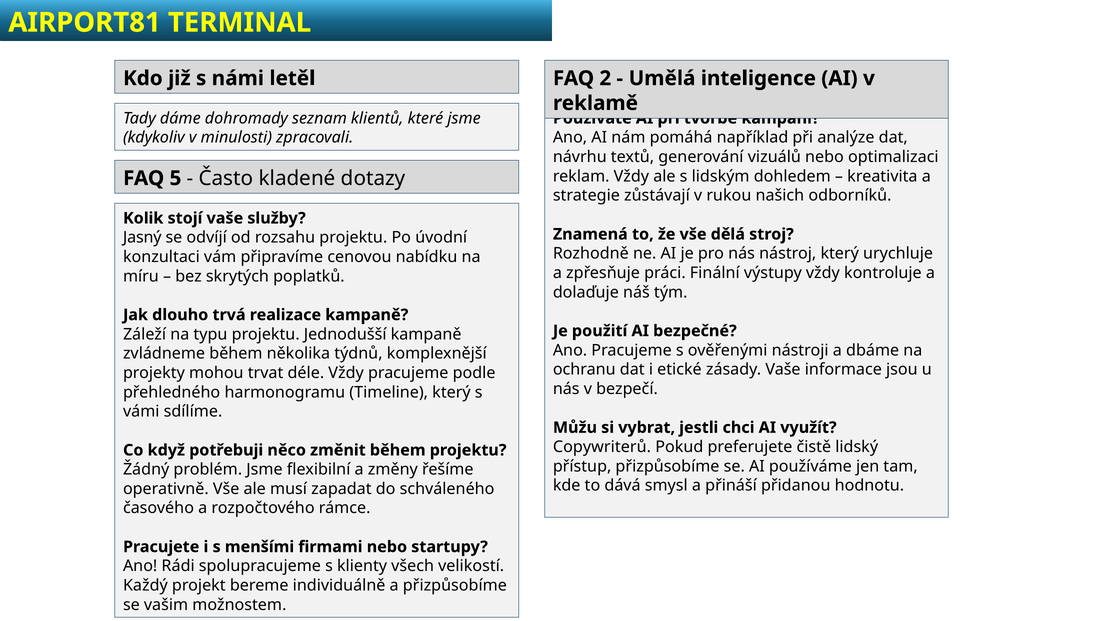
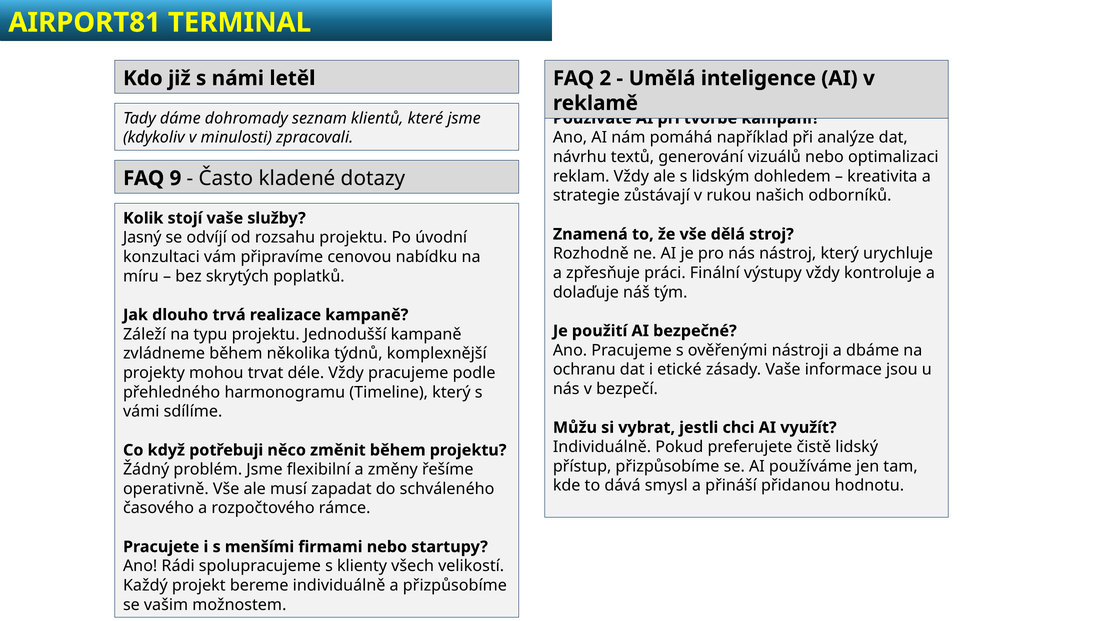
5: 5 -> 9
Copywriterů at (602, 447): Copywriterů -> Individuálně
